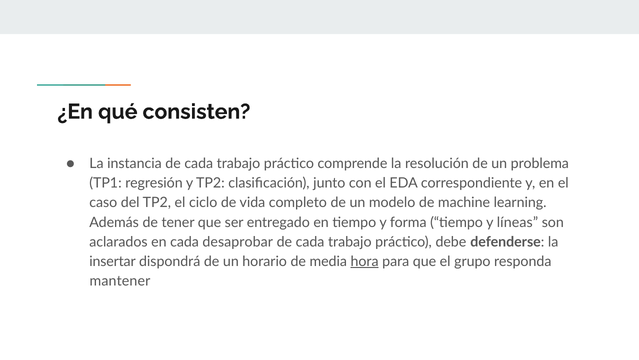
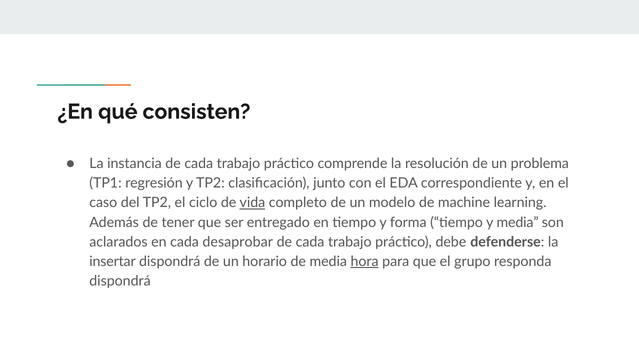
vida underline: none -> present
y líneas: líneas -> media
mantener at (120, 280): mantener -> dispondrá
